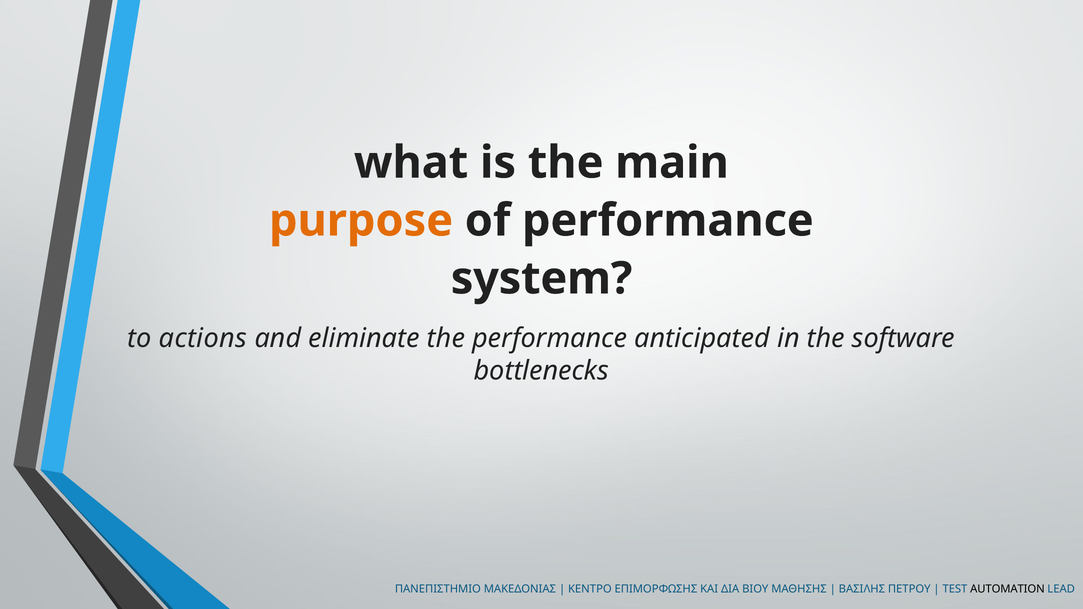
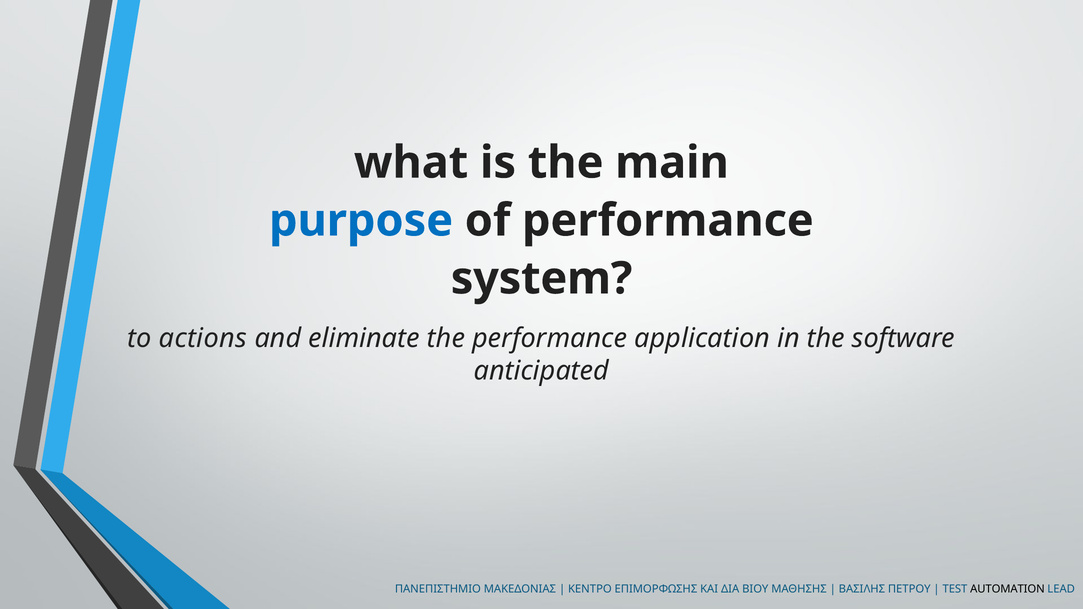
purpose colour: orange -> blue
anticipated: anticipated -> application
bottlenecks: bottlenecks -> anticipated
